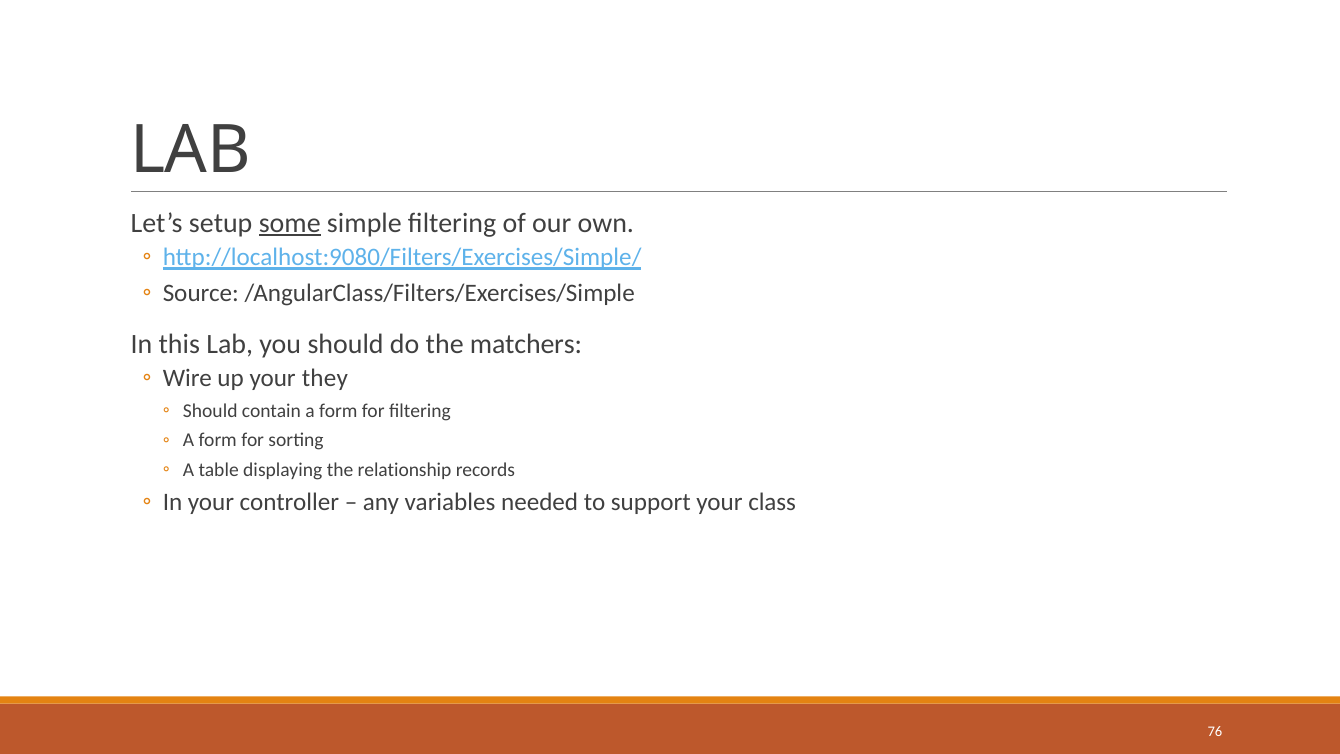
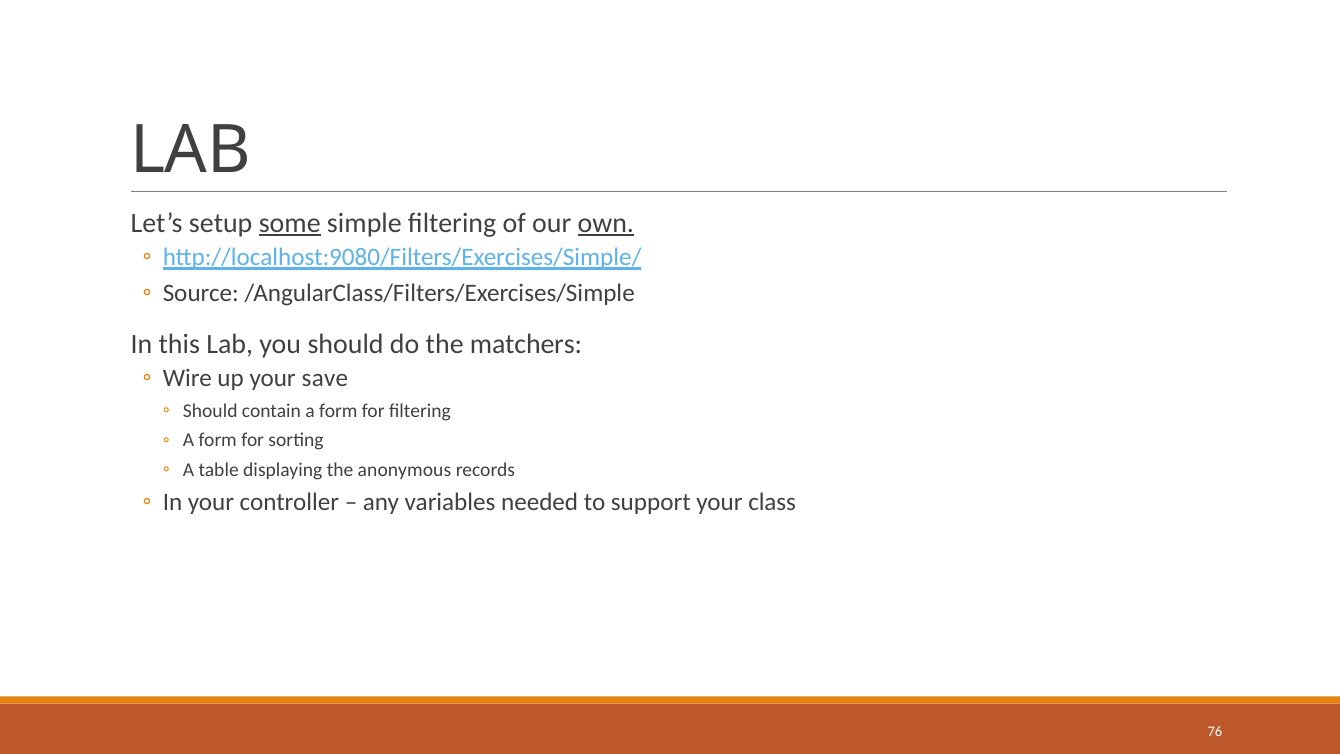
own underline: none -> present
they: they -> save
relationship: relationship -> anonymous
